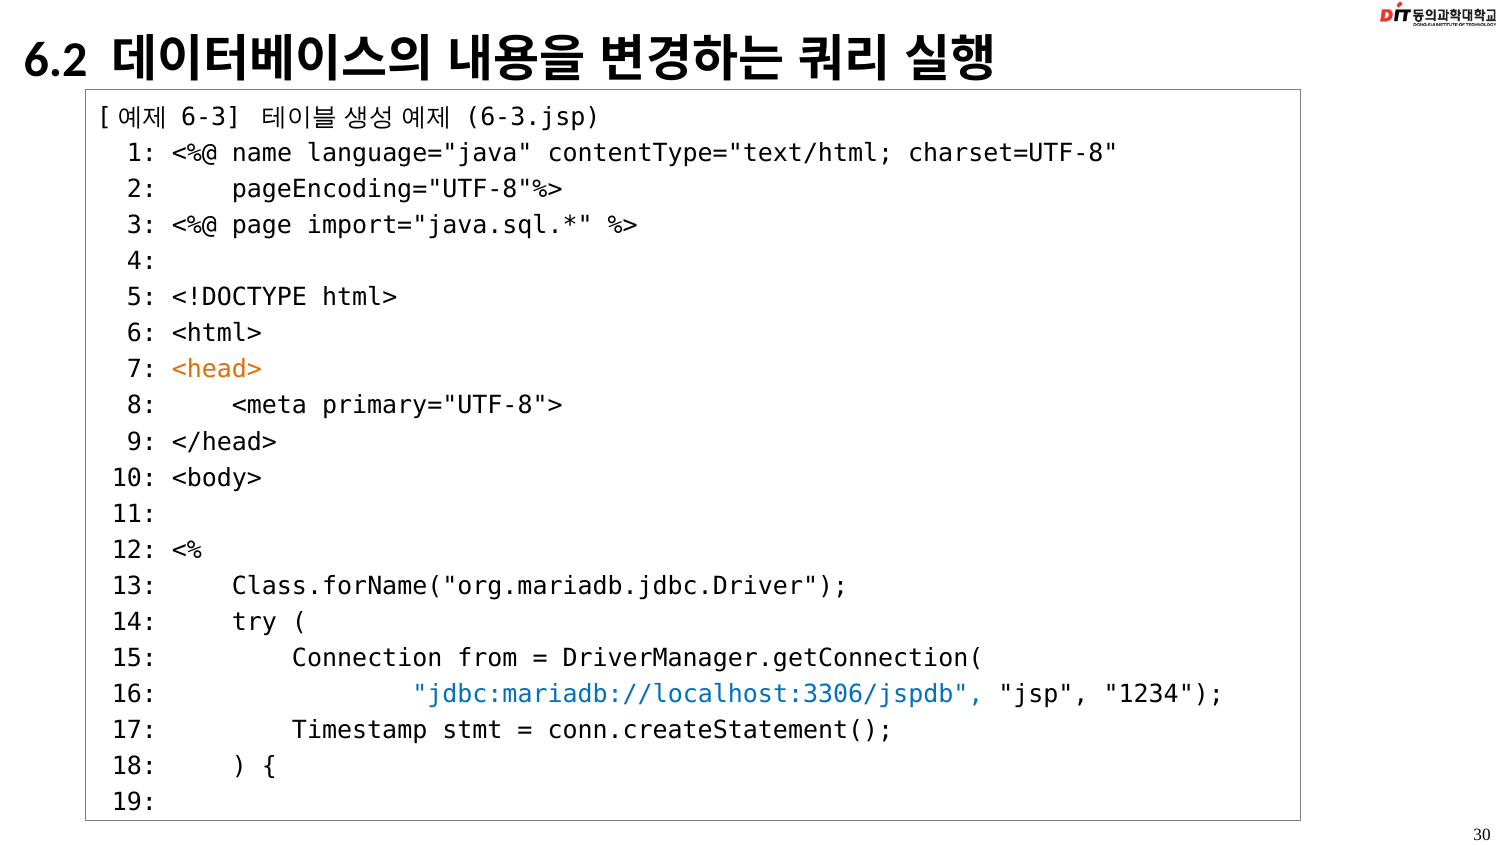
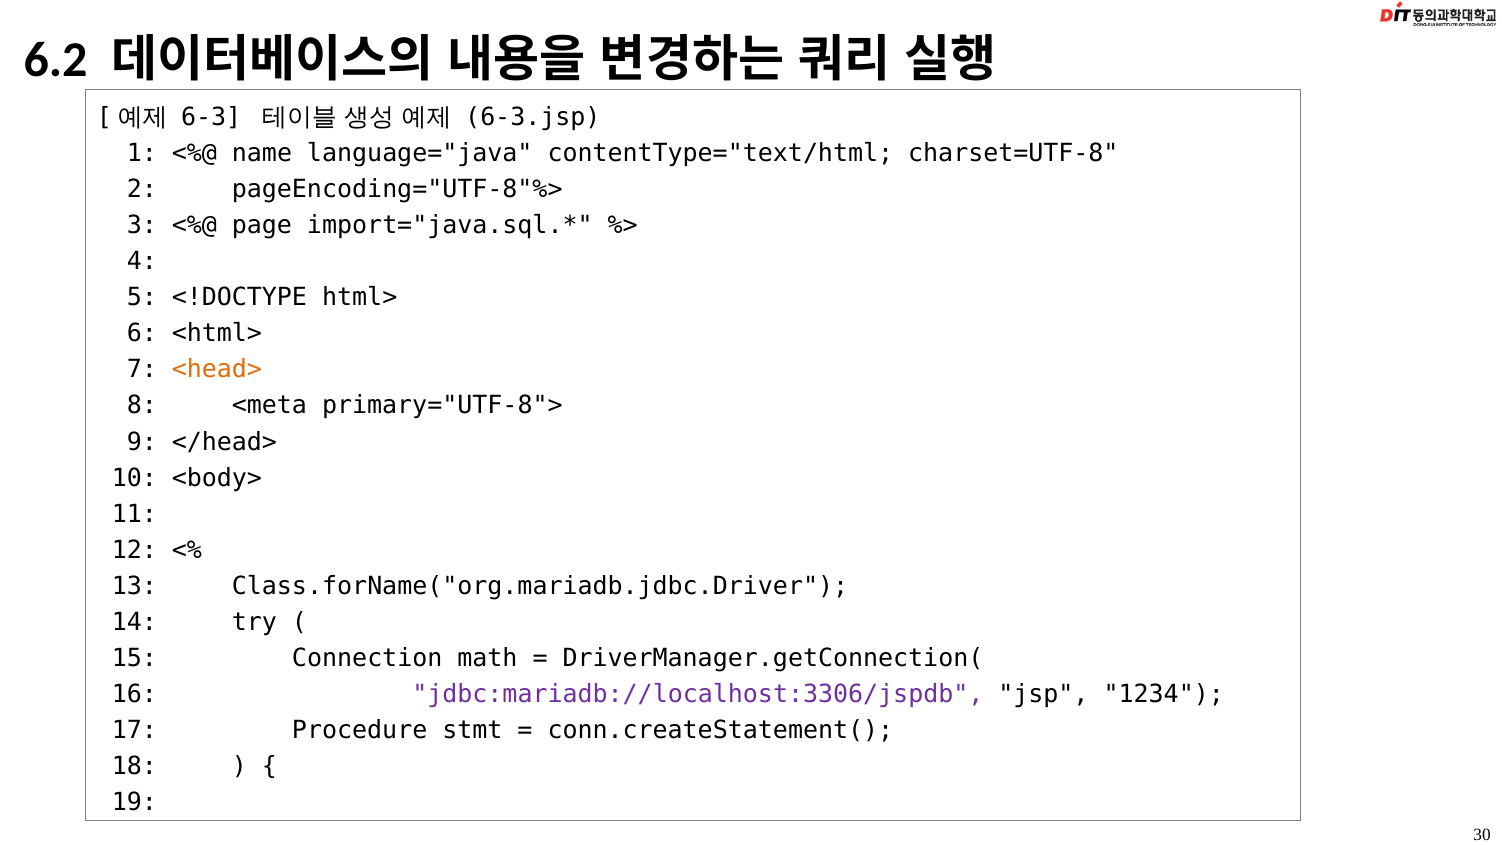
from: from -> math
jdbc:mariadb://localhost:3306/jspdb colour: blue -> purple
Timestamp: Timestamp -> Procedure
